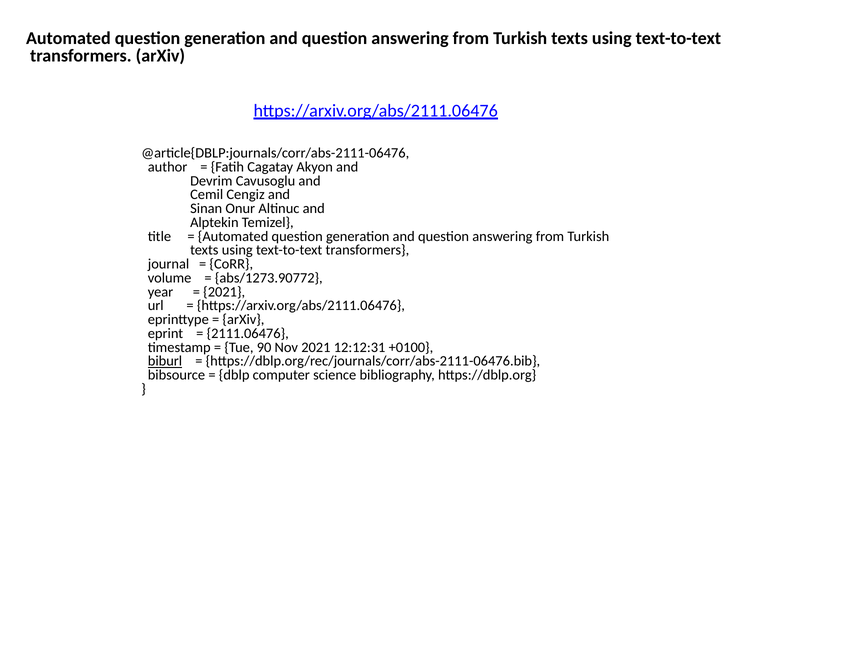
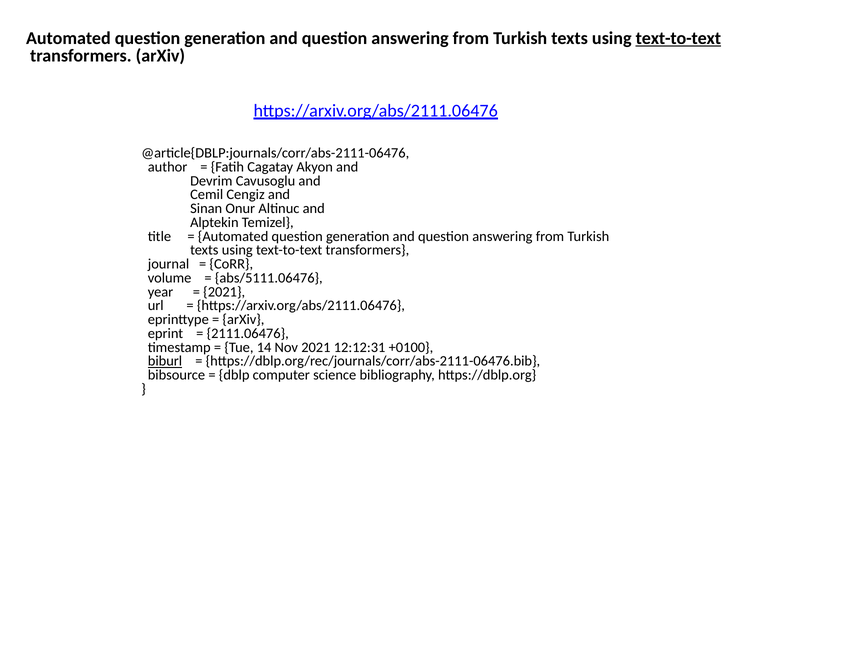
text-to-text at (678, 38) underline: none -> present
abs/1273.90772: abs/1273.90772 -> abs/5111.06476
90: 90 -> 14
